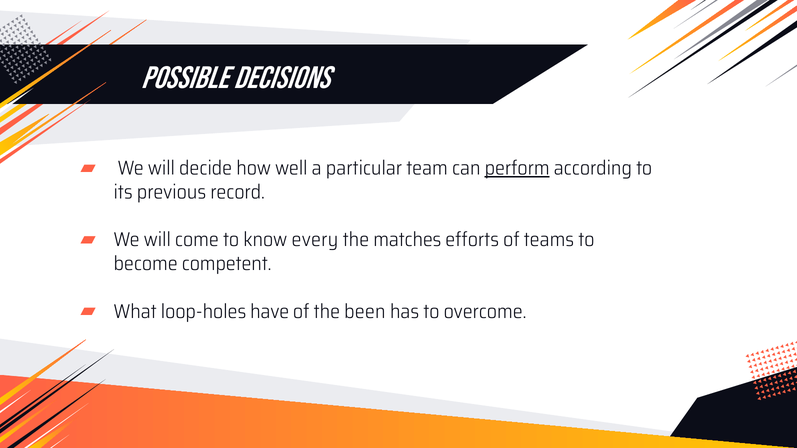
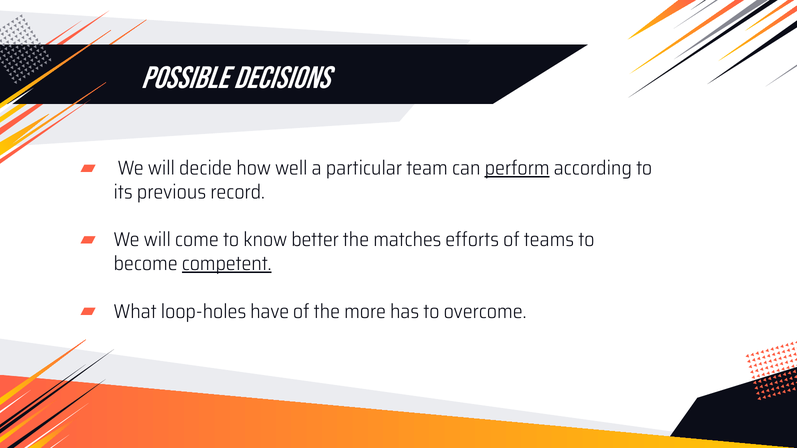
every: every -> better
competent underline: none -> present
been: been -> more
